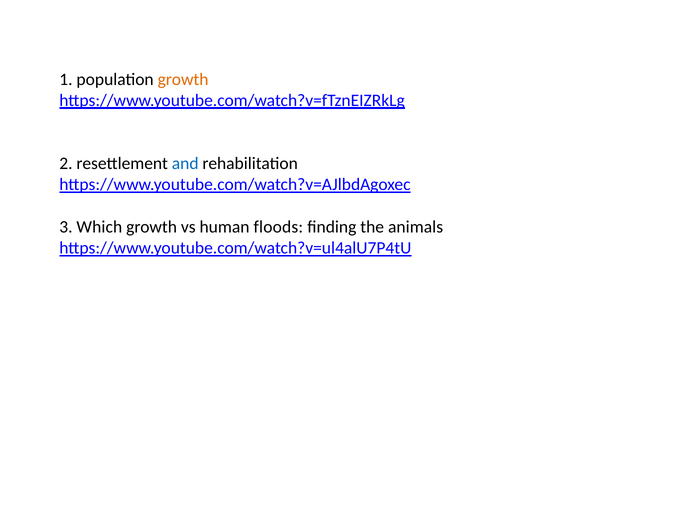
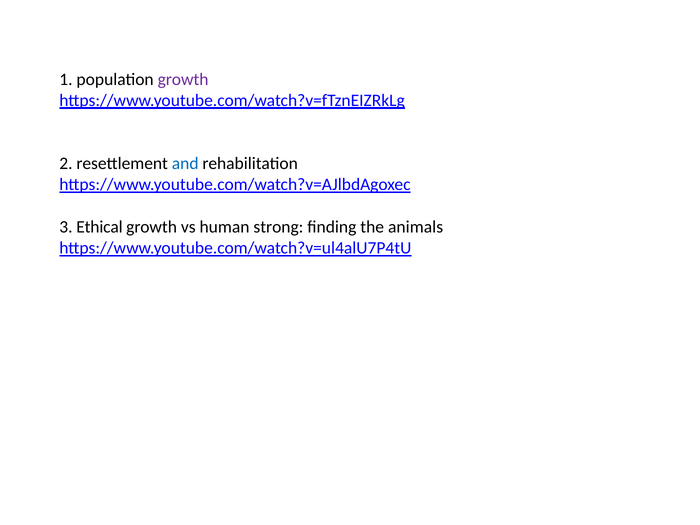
growth at (183, 79) colour: orange -> purple
Which: Which -> Ethical
floods: floods -> strong
